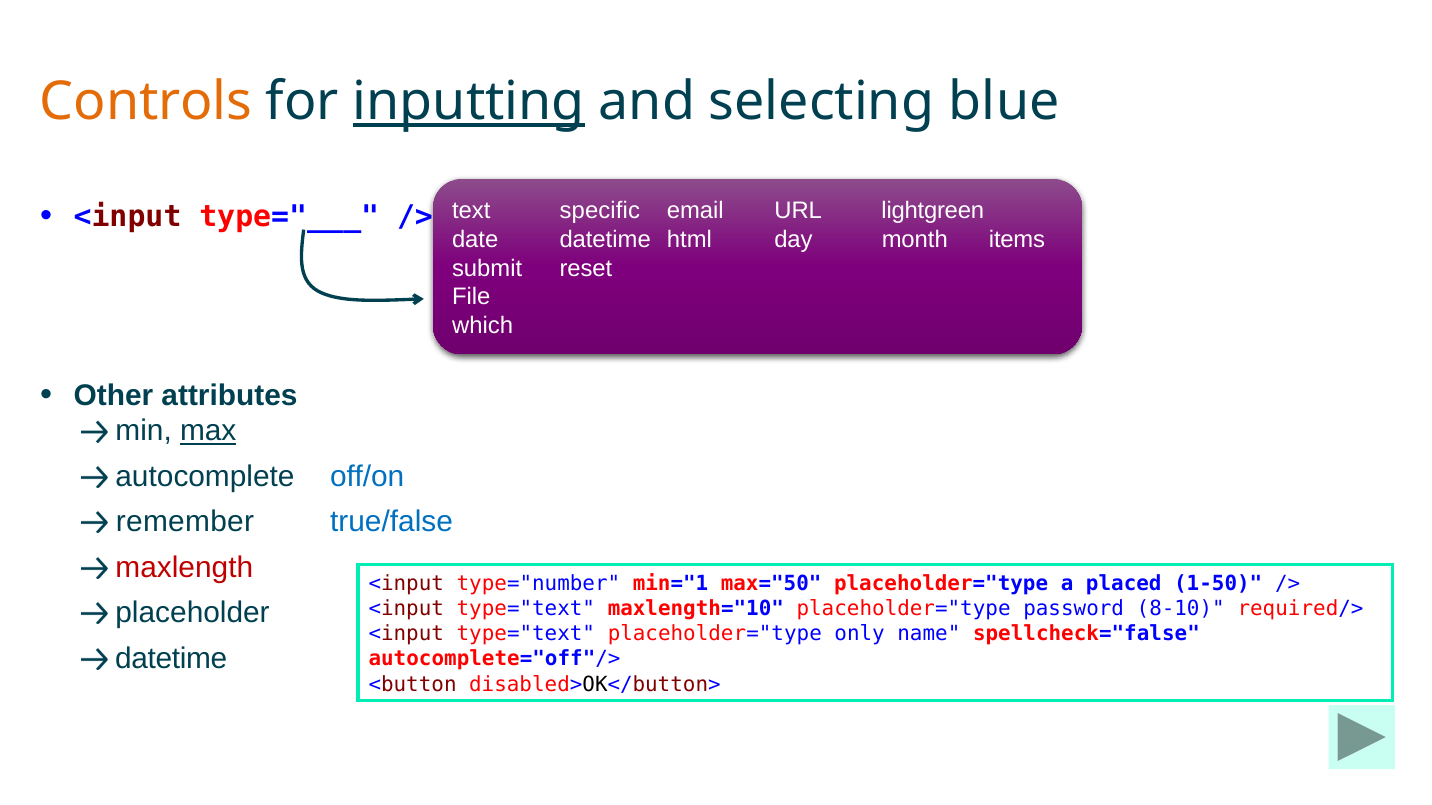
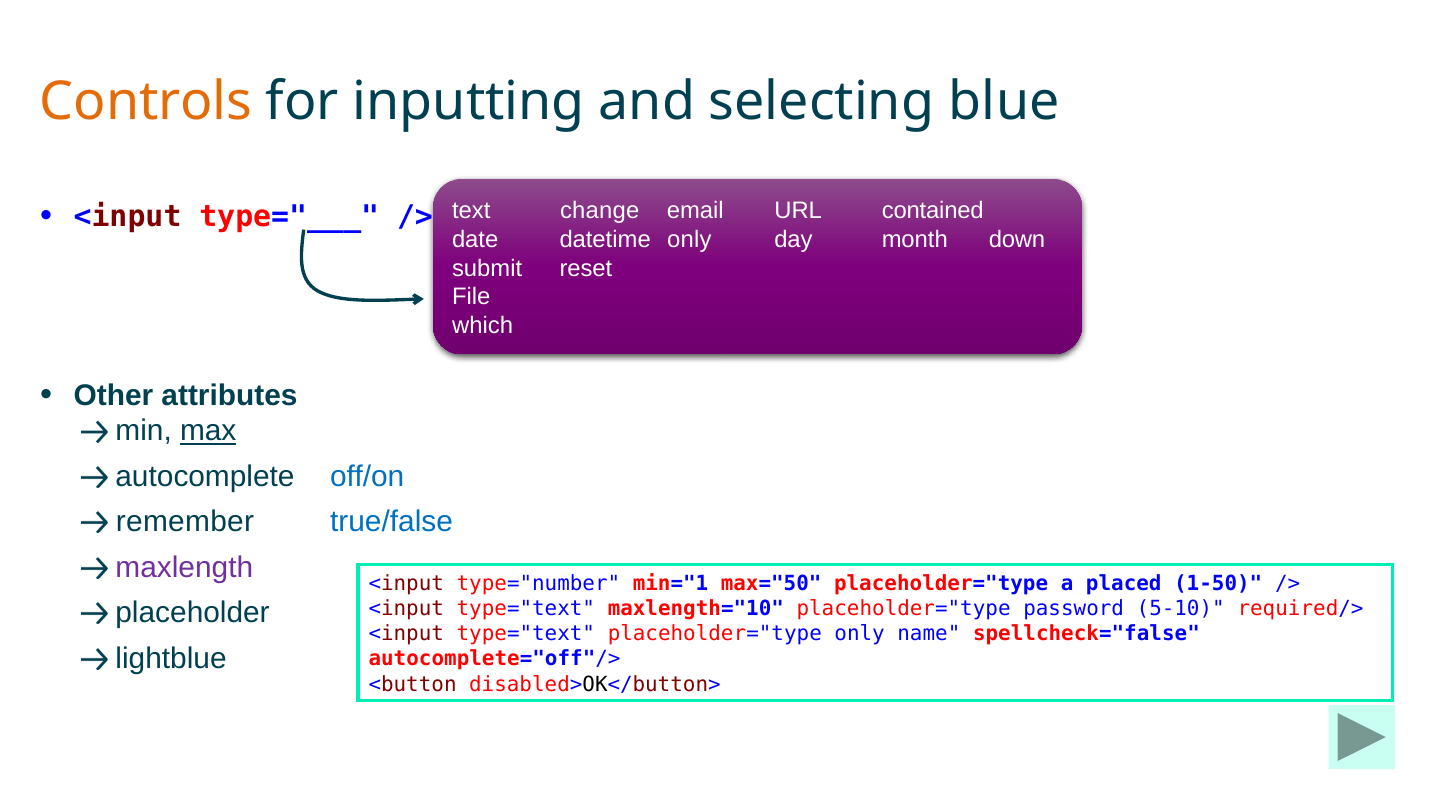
inputting underline: present -> none
specific: specific -> change
lightgreen: lightgreen -> contained
datetime html: html -> only
items: items -> down
maxlength colour: red -> purple
8-10: 8-10 -> 5-10
datetime at (171, 659): datetime -> lightblue
